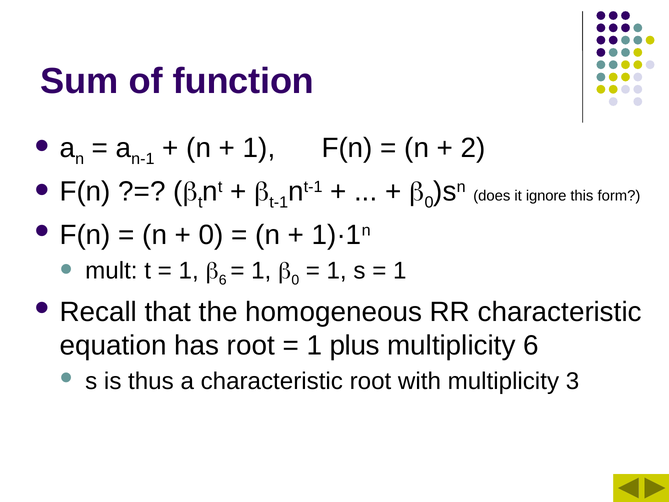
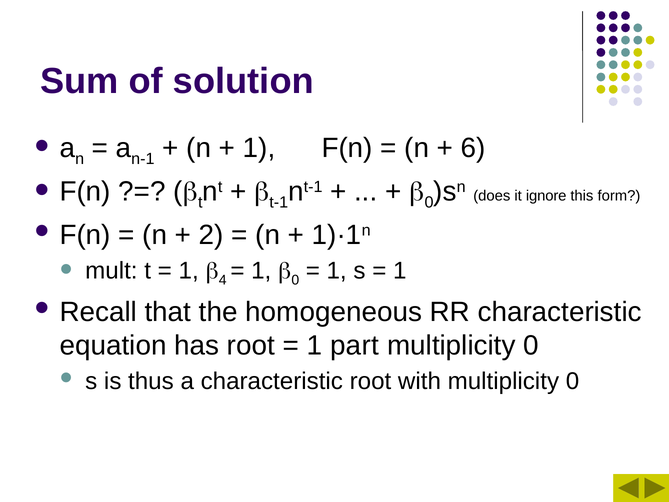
function: function -> solution
2: 2 -> 6
0 at (211, 235): 0 -> 2
6 at (223, 280): 6 -> 4
plus: plus -> part
6 at (531, 345): 6 -> 0
with multiplicity 3: 3 -> 0
